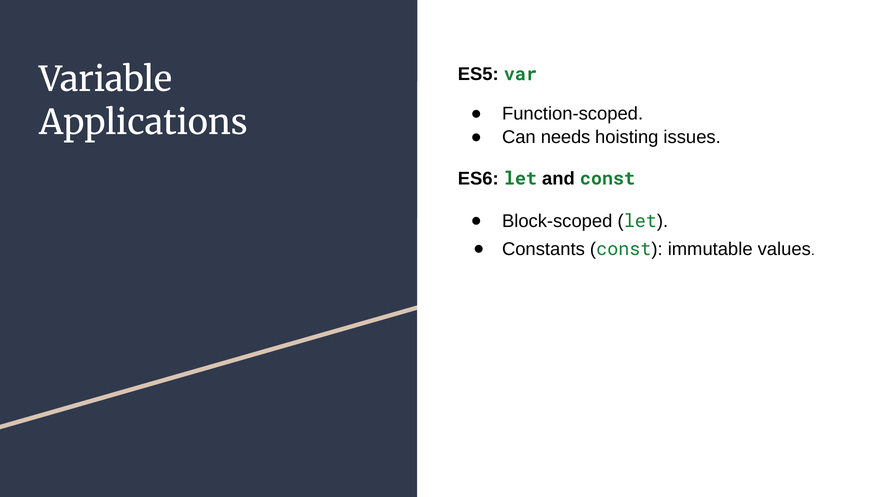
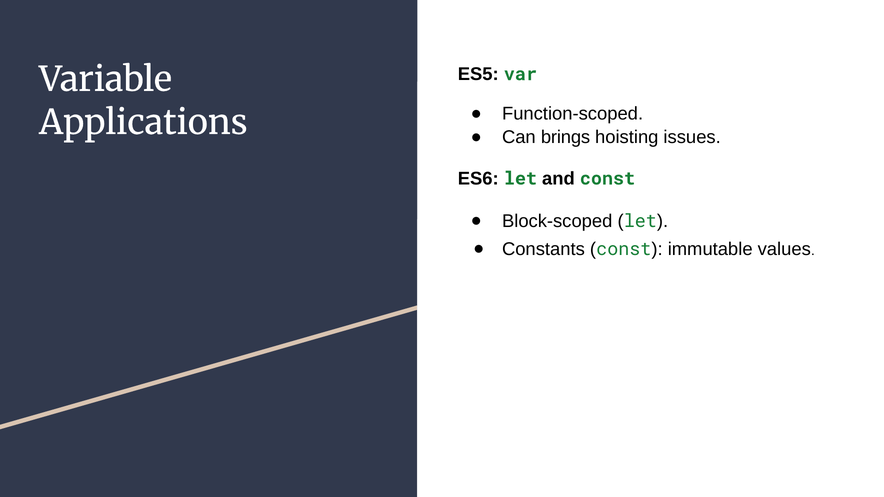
needs: needs -> brings
